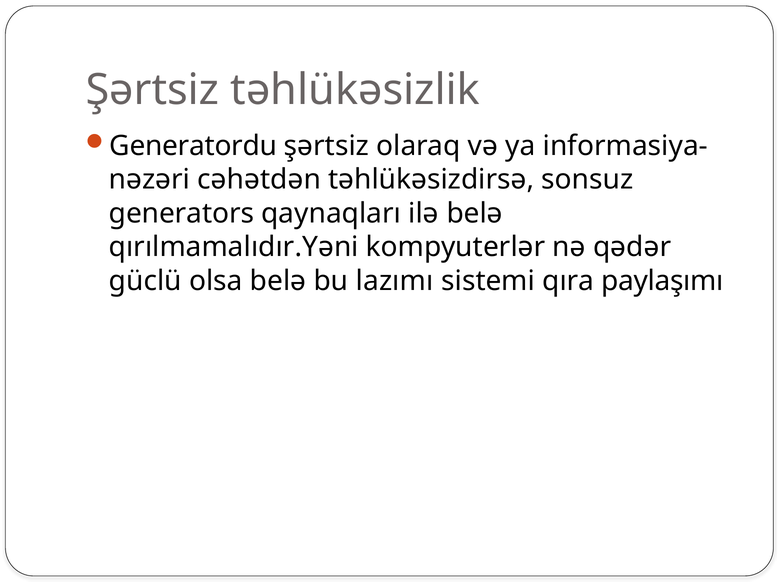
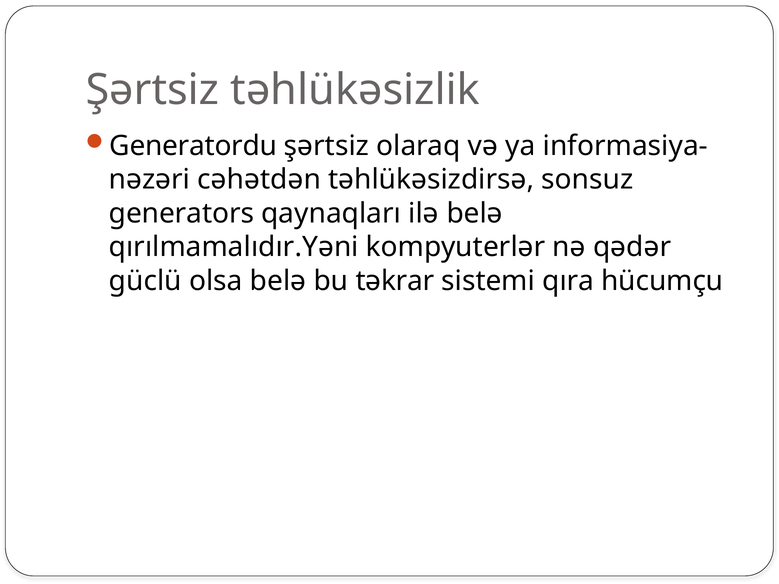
lazımı: lazımı -> təkrar
paylaşımı: paylaşımı -> hücumçu
